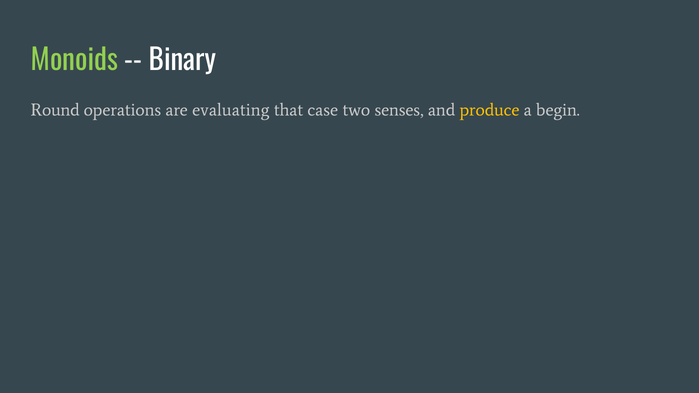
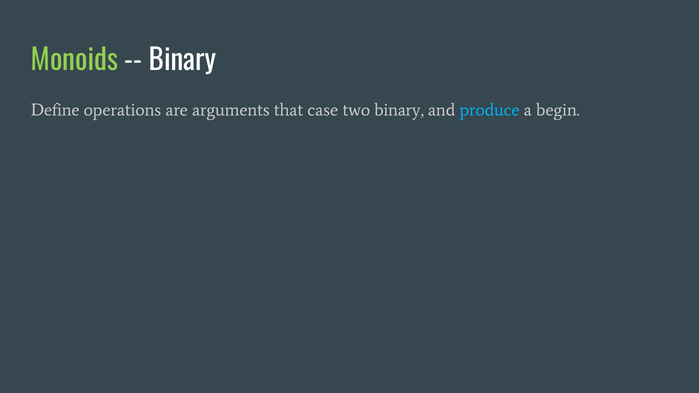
Round: Round -> Define
evaluating: evaluating -> arguments
two senses: senses -> binary
produce colour: yellow -> light blue
